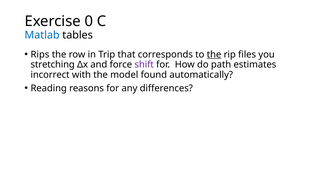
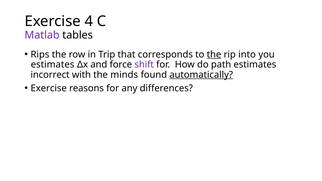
0: 0 -> 4
Matlab colour: blue -> purple
files: files -> into
stretching at (53, 65): stretching -> estimates
model: model -> minds
automatically underline: none -> present
Reading at (49, 88): Reading -> Exercise
